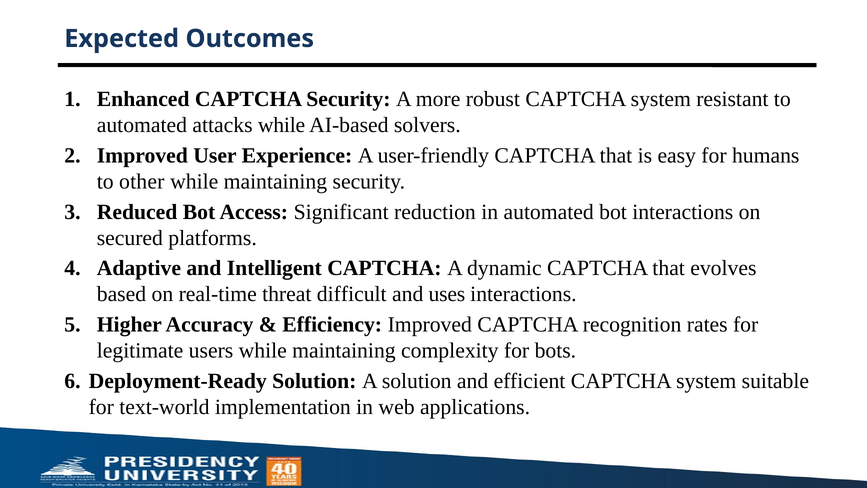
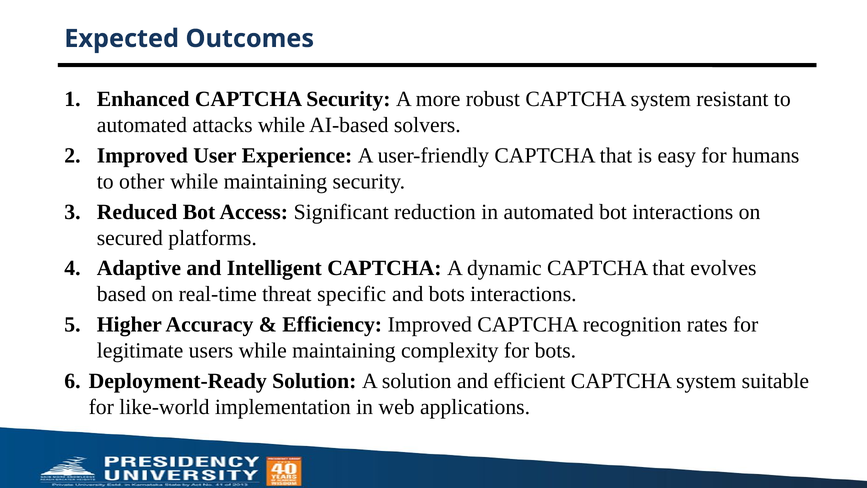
difficult: difficult -> specific
and uses: uses -> bots
text-world: text-world -> like-world
